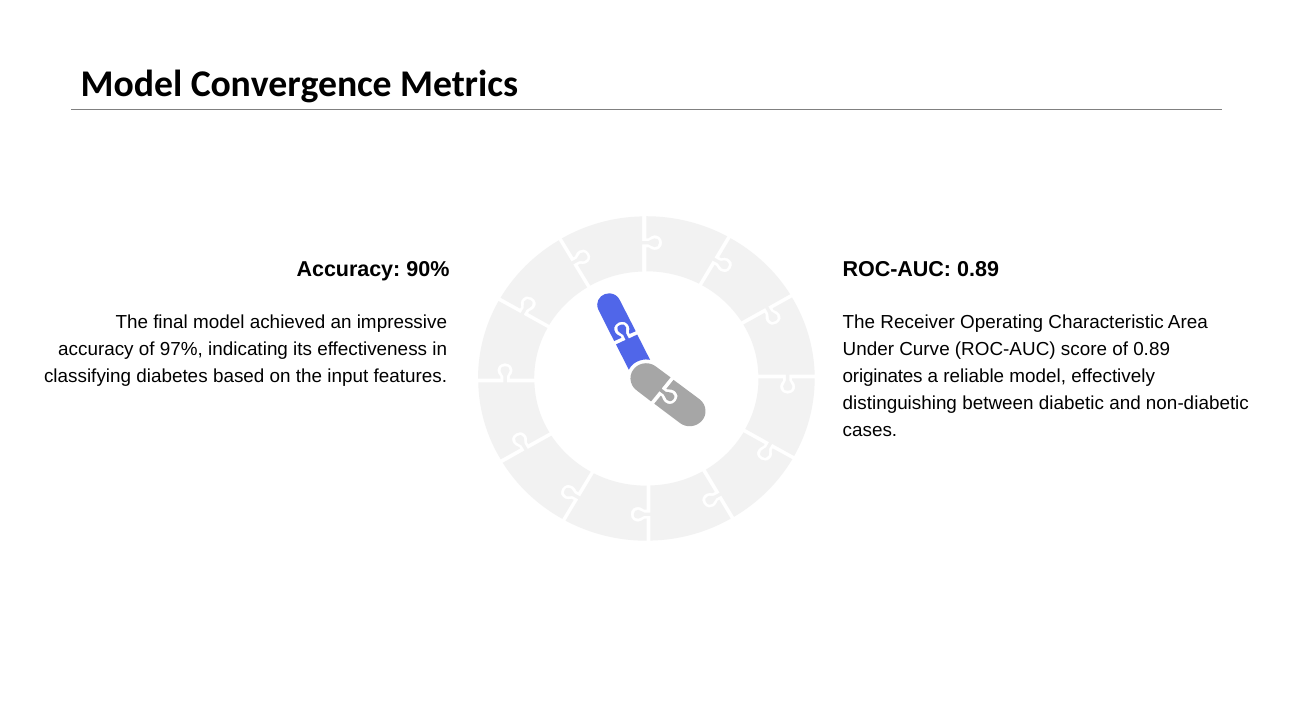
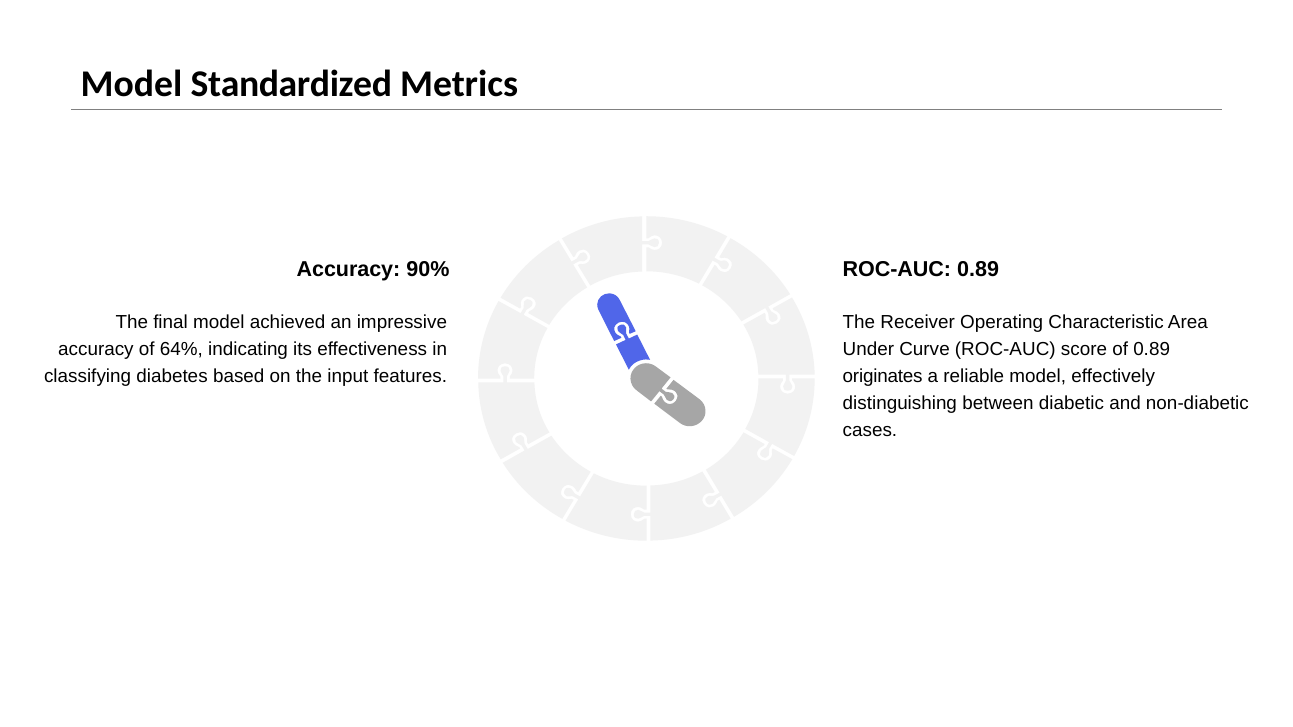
Convergence: Convergence -> Standardized
97%: 97% -> 64%
